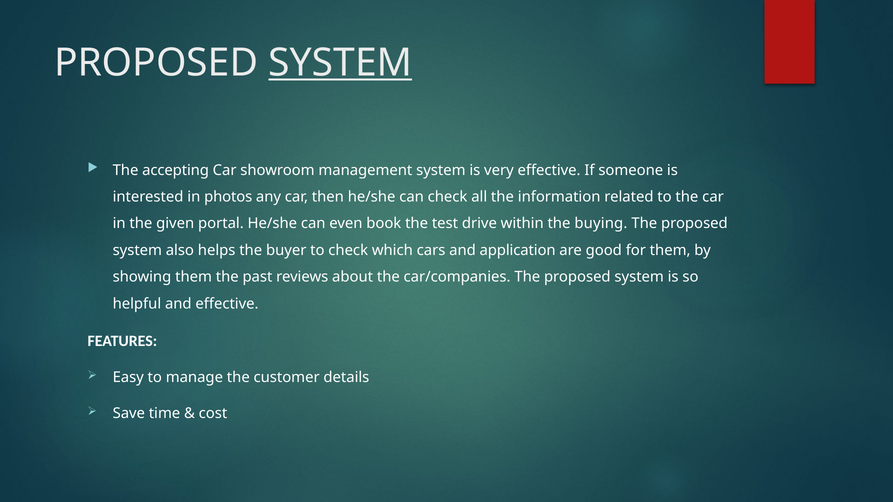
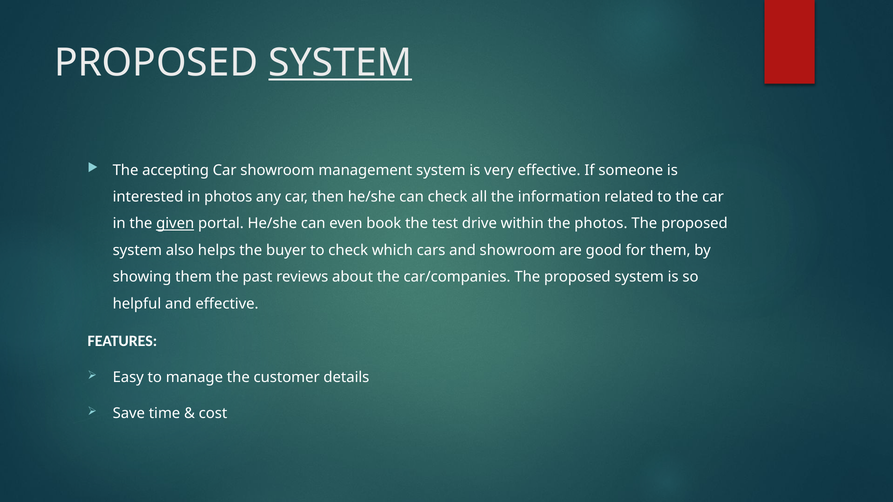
given underline: none -> present
the buying: buying -> photos
and application: application -> showroom
